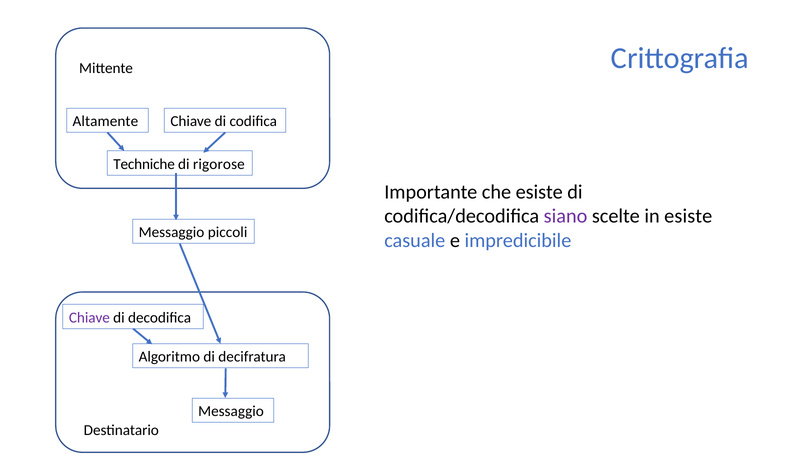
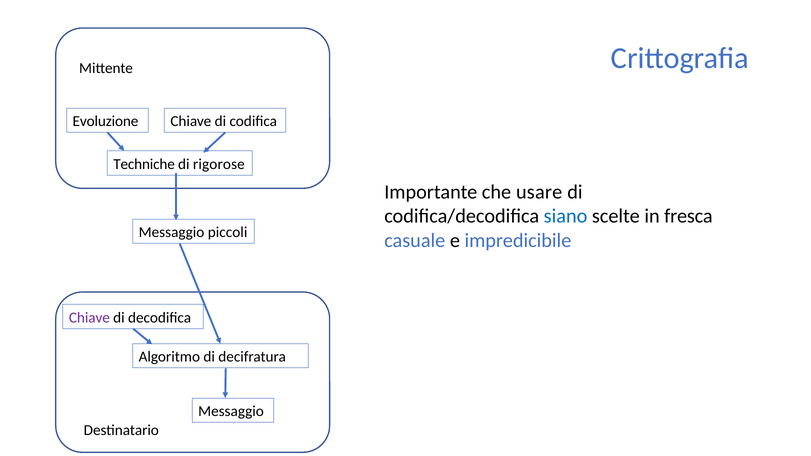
Altamente: Altamente -> Evoluzione
che esiste: esiste -> usare
siano colour: purple -> blue
in esiste: esiste -> fresca
